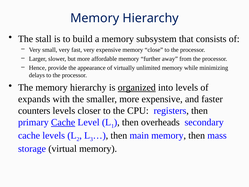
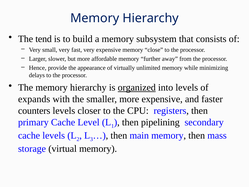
stall: stall -> tend
Cache at (63, 122) underline: present -> none
overheads: overheads -> pipelining
